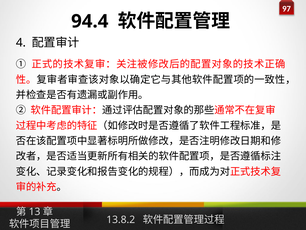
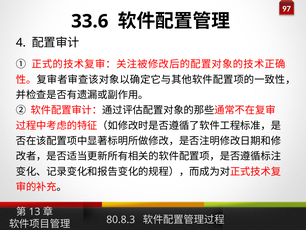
94.4: 94.4 -> 33.6
13.8.2: 13.8.2 -> 80.8.3
